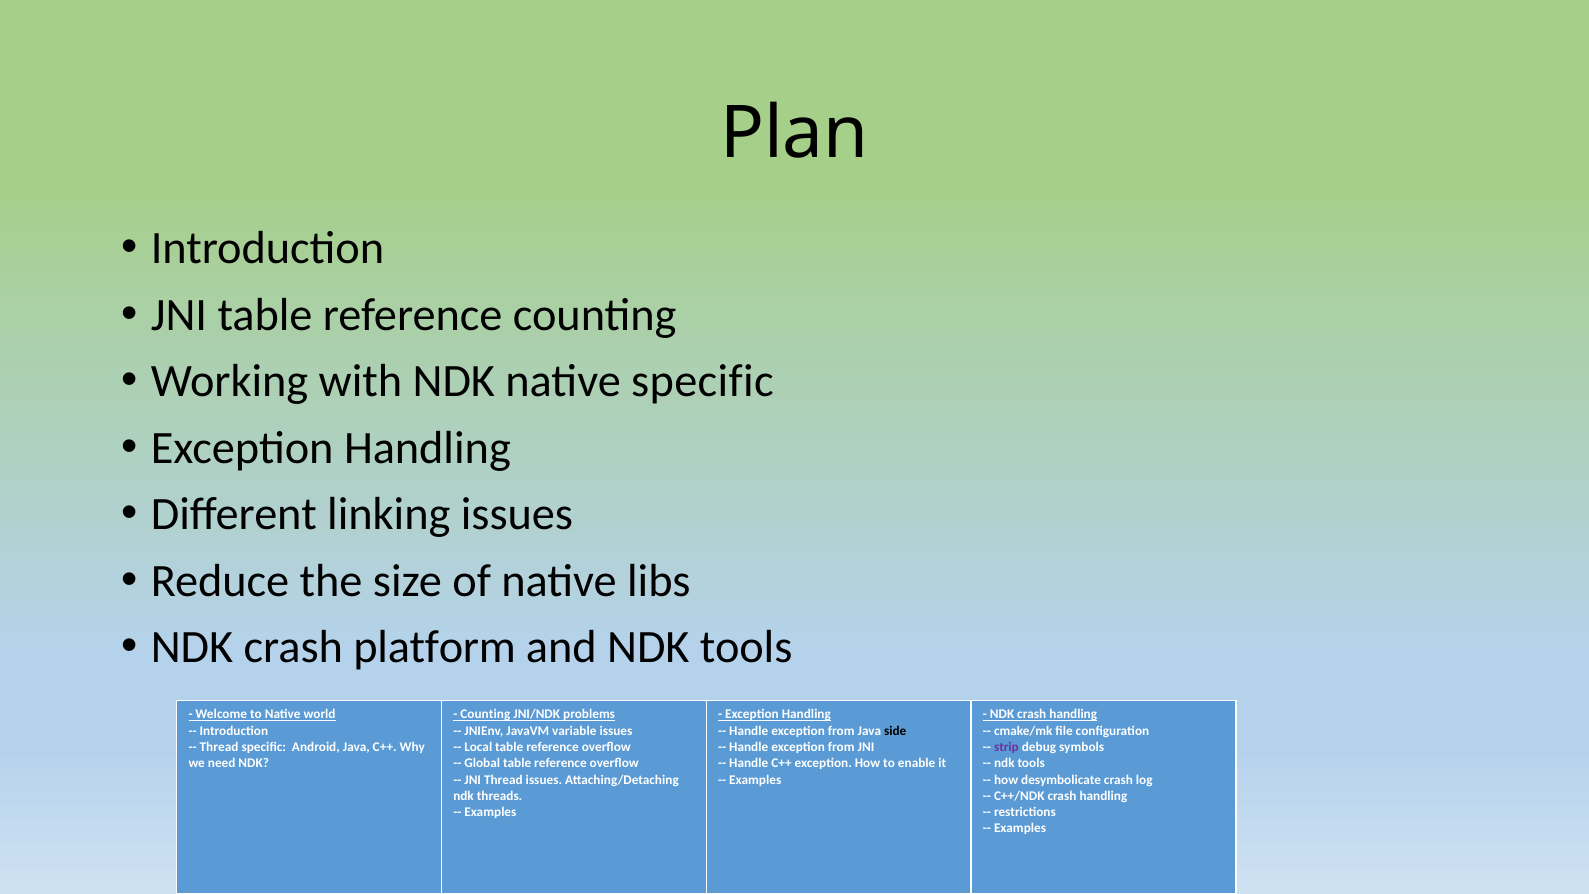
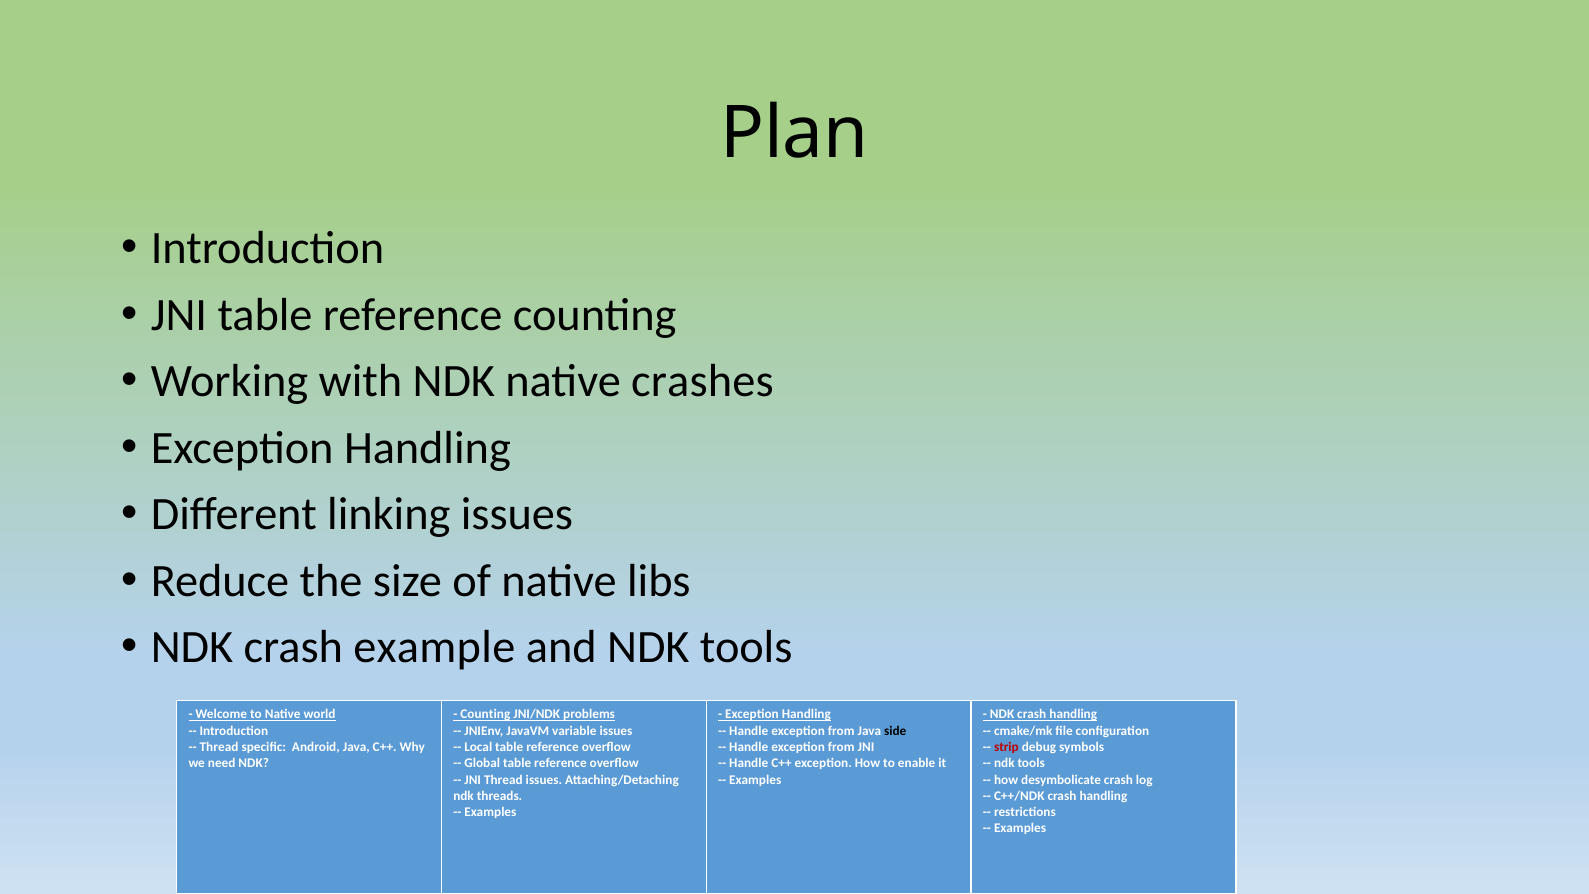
native specific: specific -> crashes
platform: platform -> example
strip colour: purple -> red
